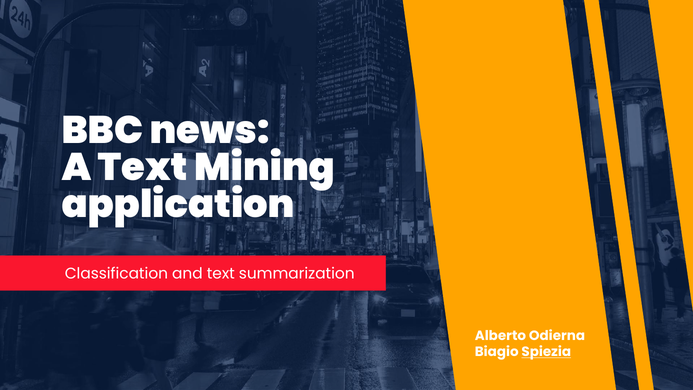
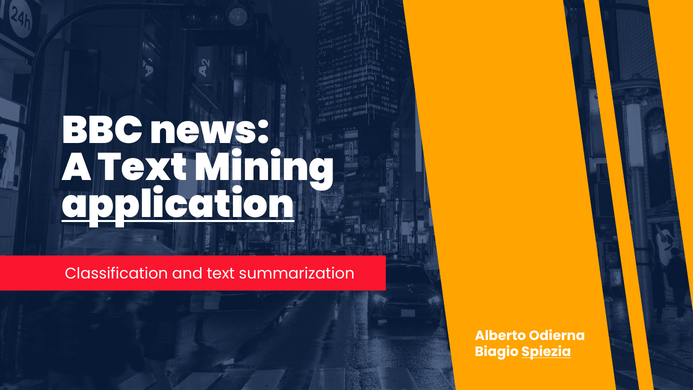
application underline: none -> present
